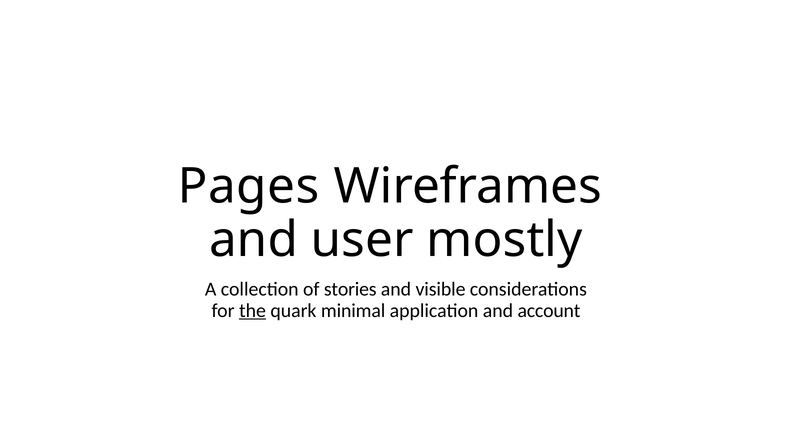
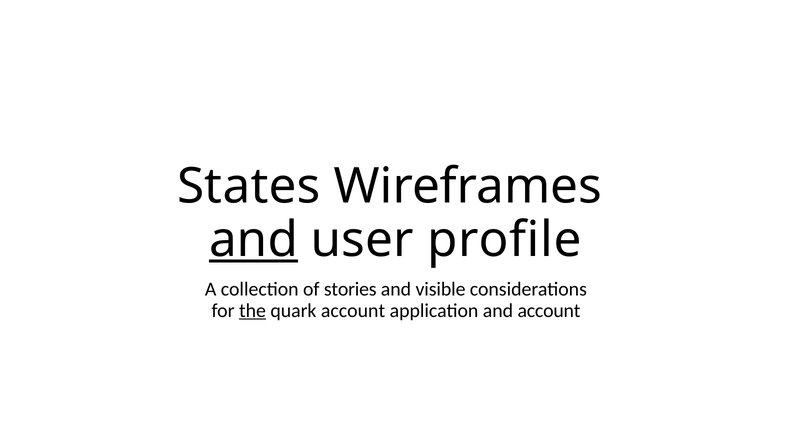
Pages: Pages -> States
and at (254, 240) underline: none -> present
mostly: mostly -> profile
quark minimal: minimal -> account
